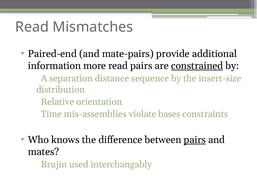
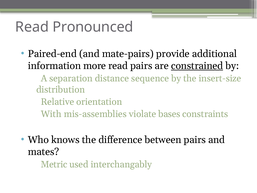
Mismatches: Mismatches -> Pronounced
Time: Time -> With
pairs at (195, 140) underline: present -> none
Brujin: Brujin -> Metric
